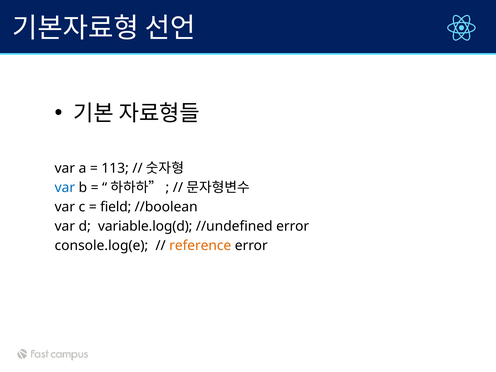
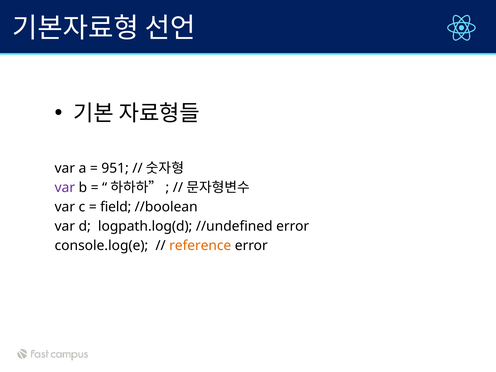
113: 113 -> 951
var at (65, 188) colour: blue -> purple
variable.log(d: variable.log(d -> logpath.log(d
